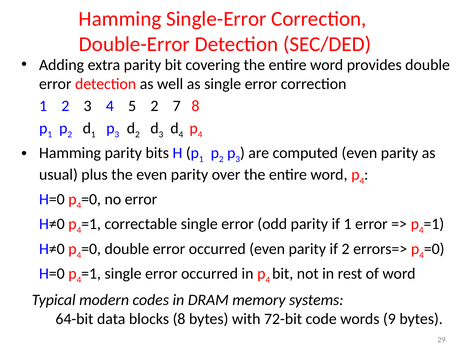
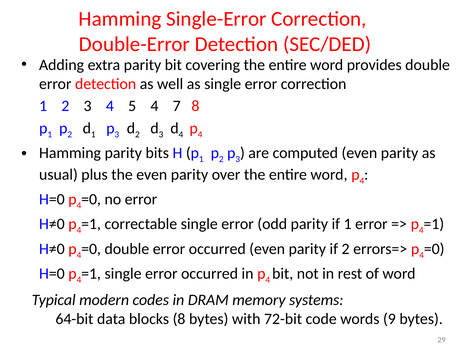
5 2: 2 -> 4
